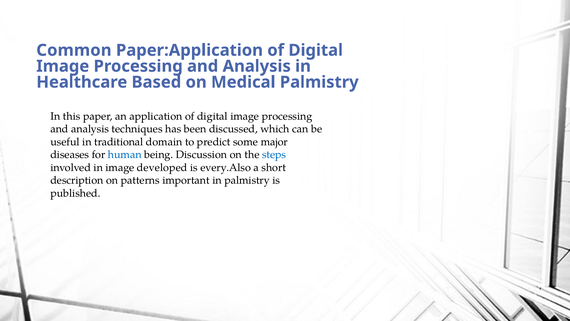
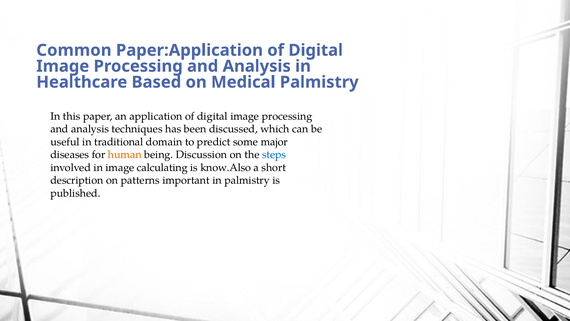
human colour: blue -> orange
developed: developed -> calculating
every.Also: every.Also -> know.Also
